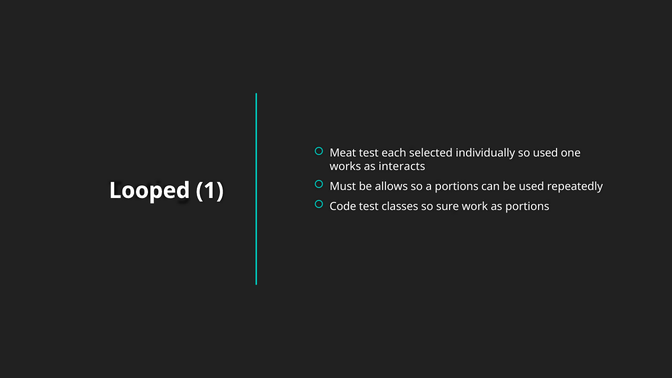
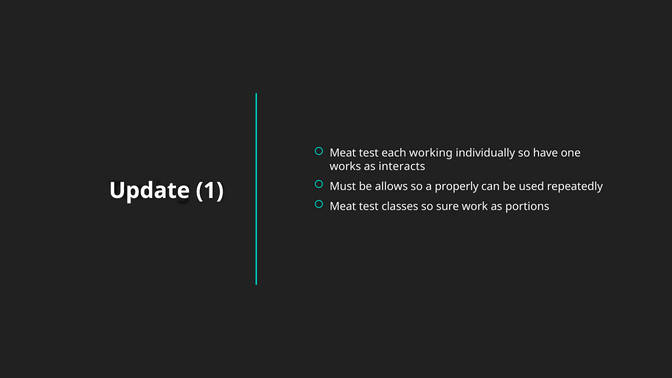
selected: selected -> working
so used: used -> have
a portions: portions -> properly
Looped: Looped -> Update
Code at (343, 206): Code -> Meat
